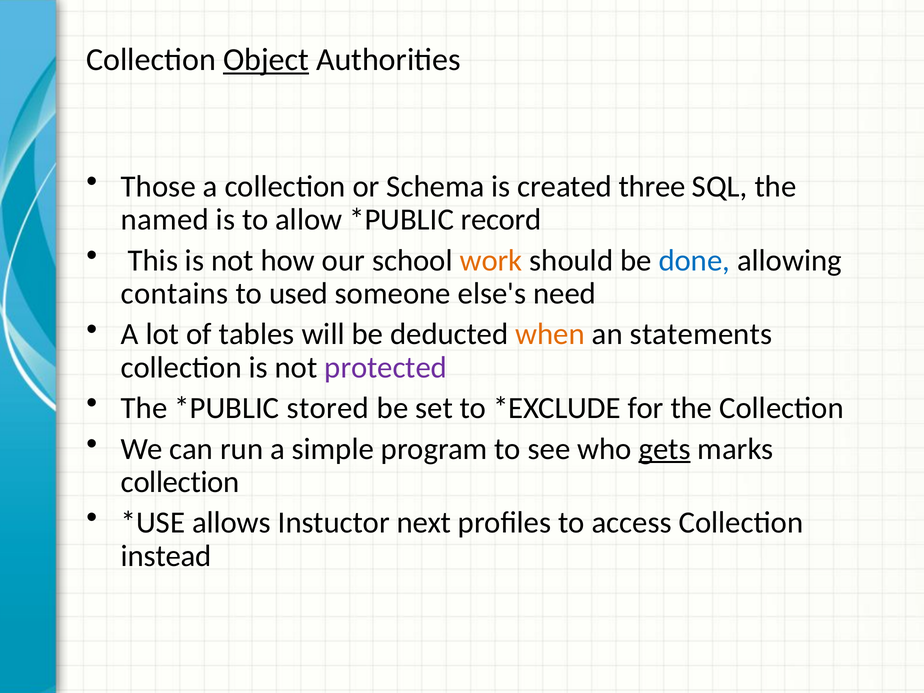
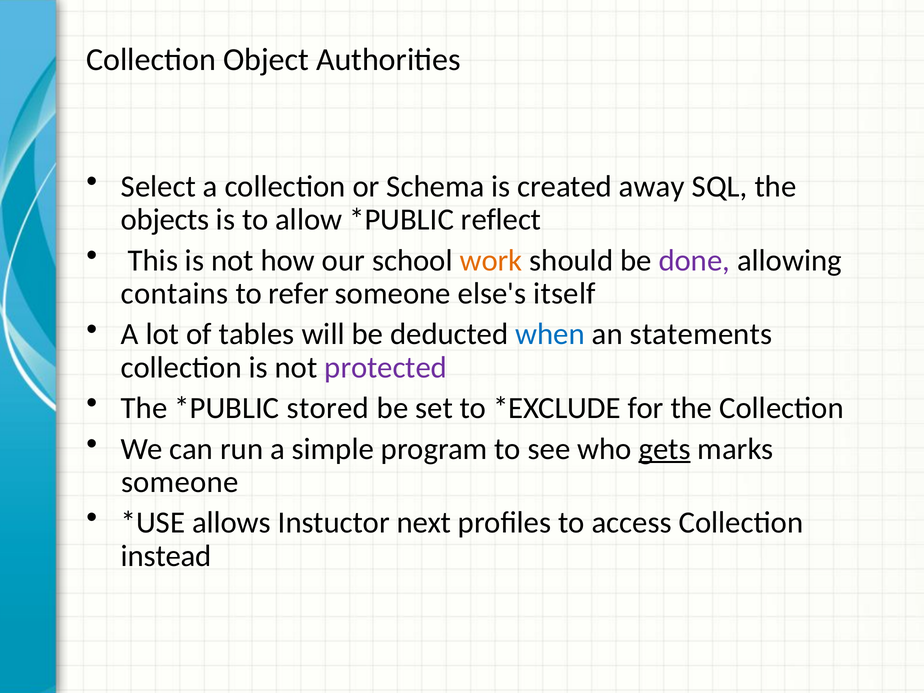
Object underline: present -> none
Those: Those -> Select
three: three -> away
named: named -> objects
record: record -> reflect
done colour: blue -> purple
used: used -> refer
need: need -> itself
when colour: orange -> blue
collection at (180, 482): collection -> someone
